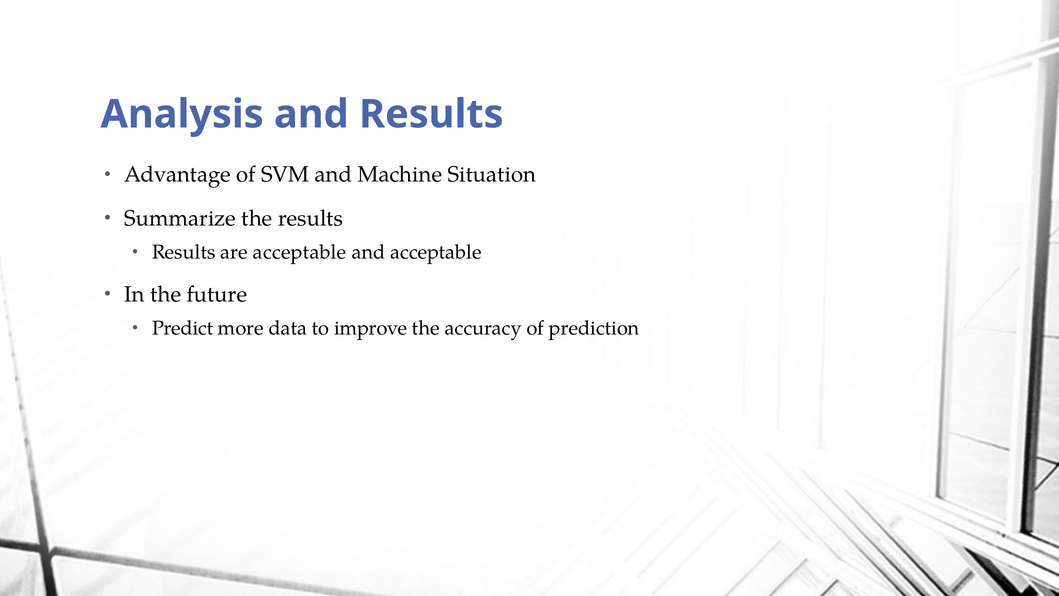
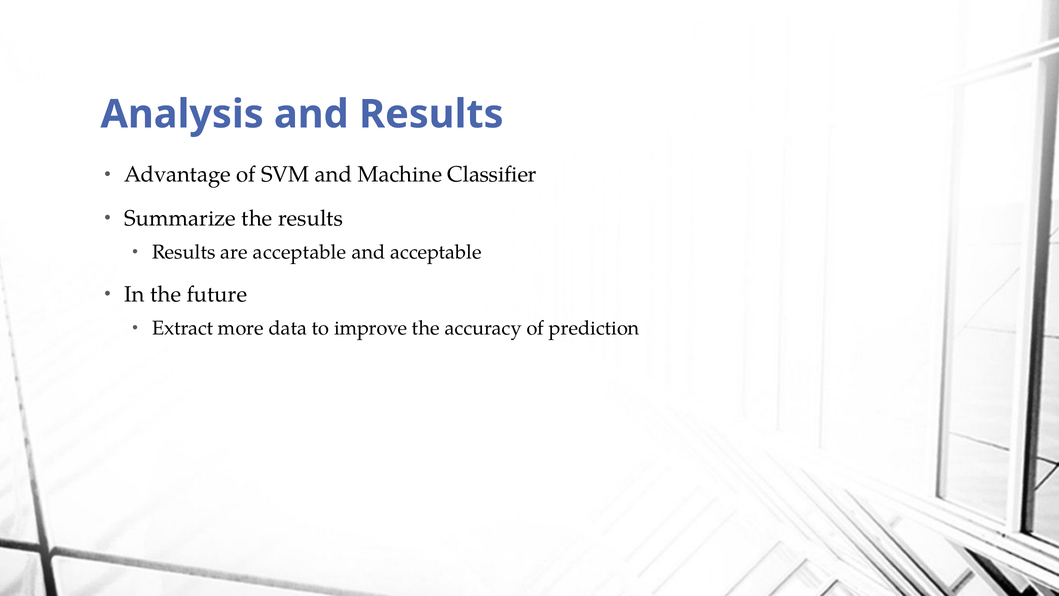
Situation: Situation -> Classifier
Predict: Predict -> Extract
